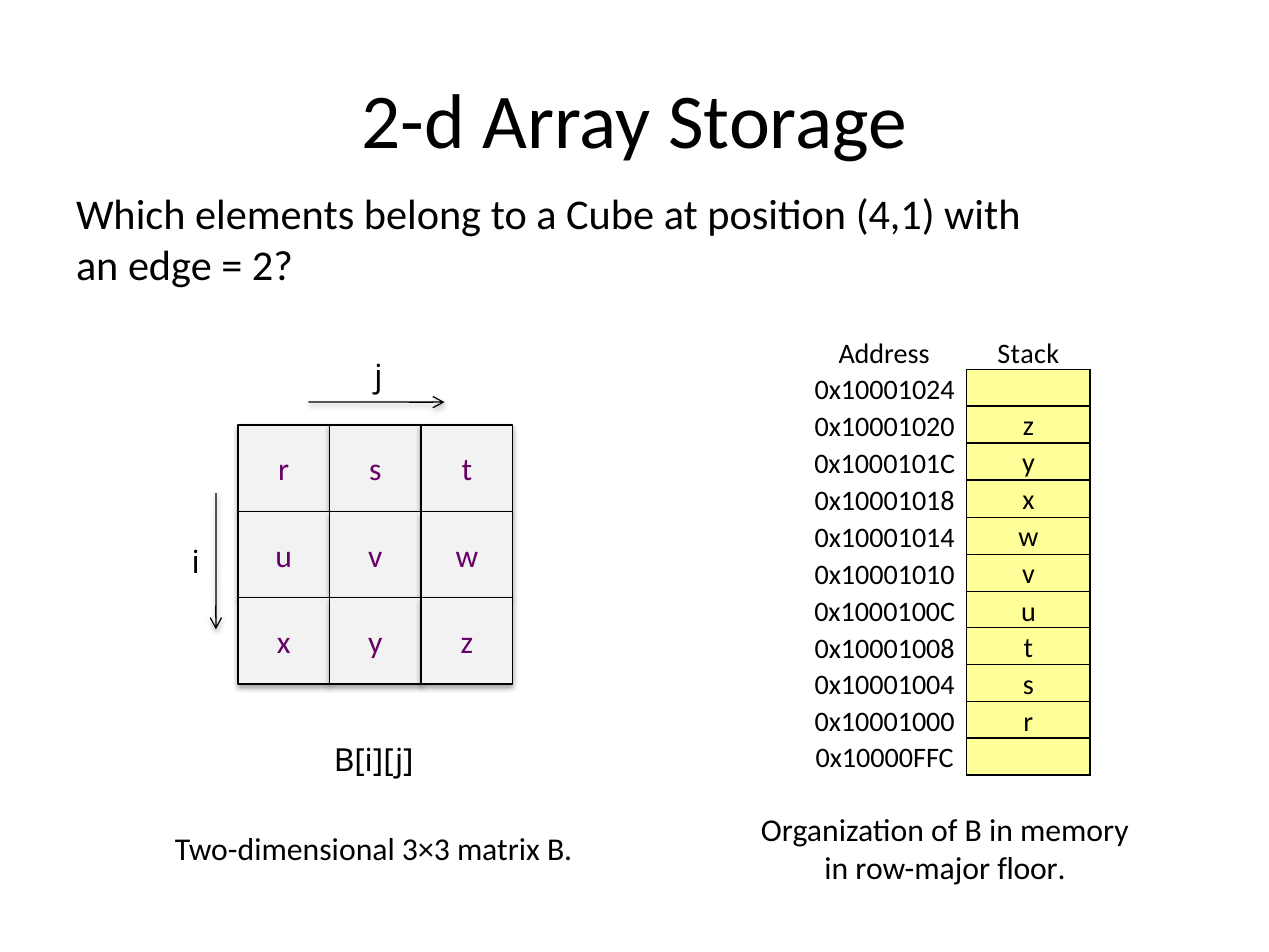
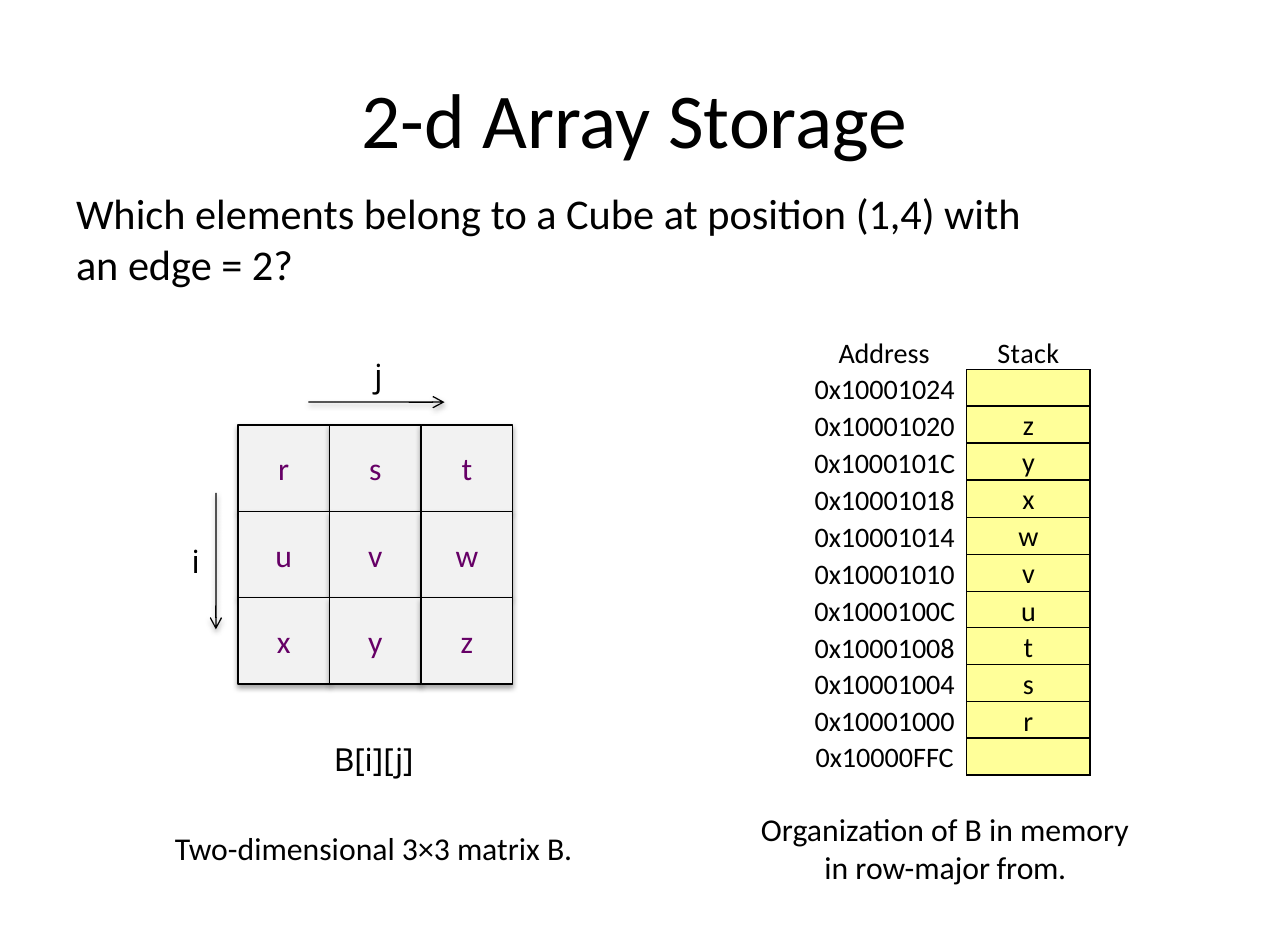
4,1: 4,1 -> 1,4
floor: floor -> from
